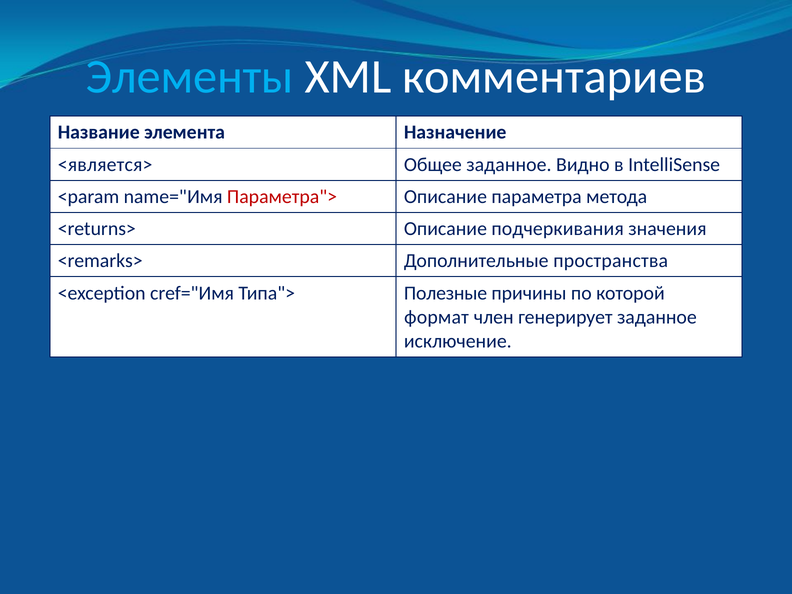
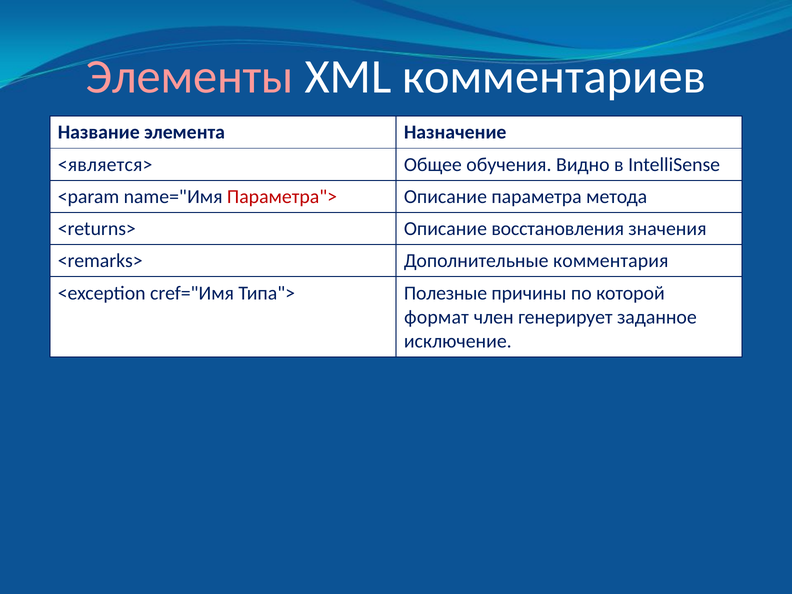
Элементы colour: light blue -> pink
Общее заданное: заданное -> обучения
подчеркивания: подчеркивания -> восстановления
пространства: пространства -> комментария
